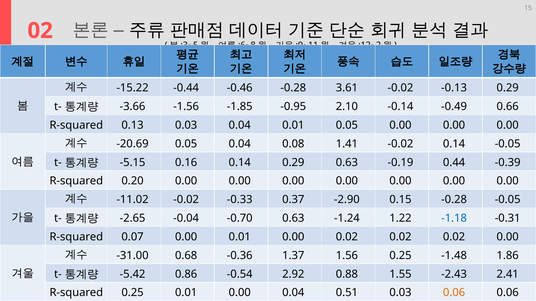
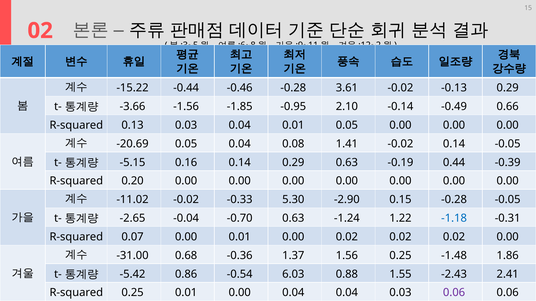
0.37: 0.37 -> 5.30
2.92: 2.92 -> 6.03
0.04 0.51: 0.51 -> 0.04
0.06 at (454, 293) colour: orange -> purple
